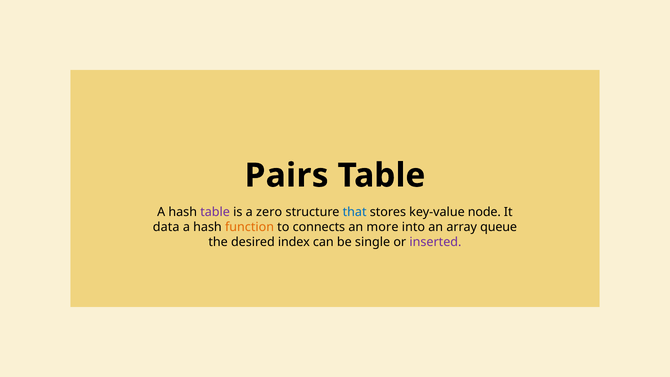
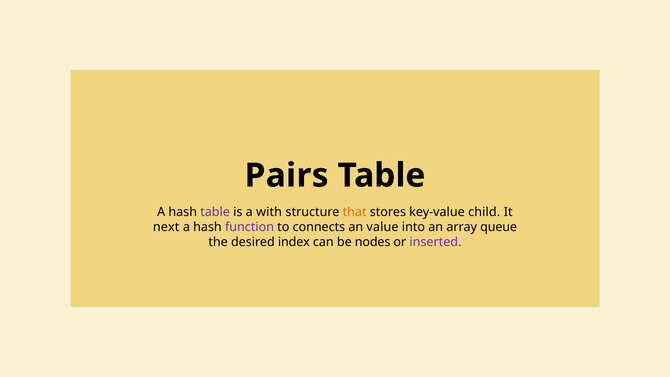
zero: zero -> with
that colour: blue -> orange
node: node -> child
data: data -> next
function colour: orange -> purple
more: more -> value
single: single -> nodes
